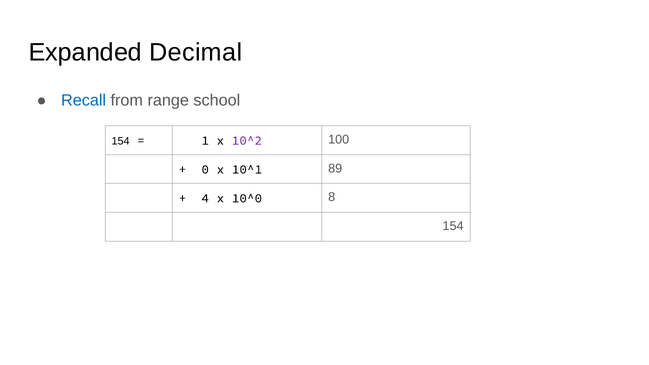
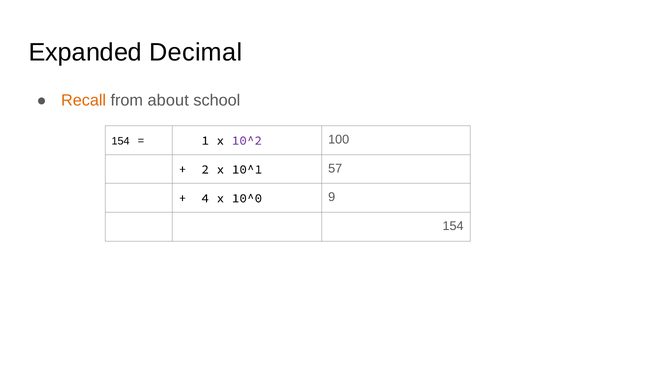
Recall colour: blue -> orange
range: range -> about
0: 0 -> 2
89: 89 -> 57
8: 8 -> 9
